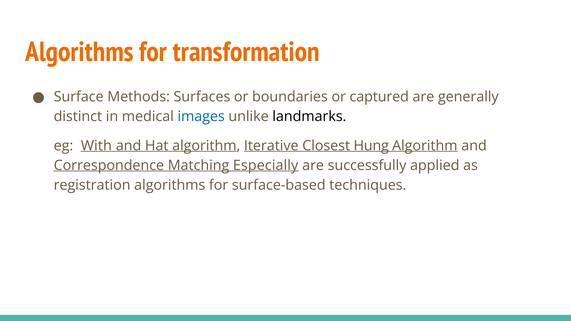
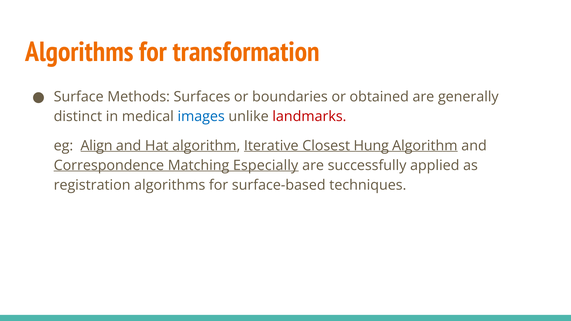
captured: captured -> obtained
landmarks colour: black -> red
With: With -> Align
